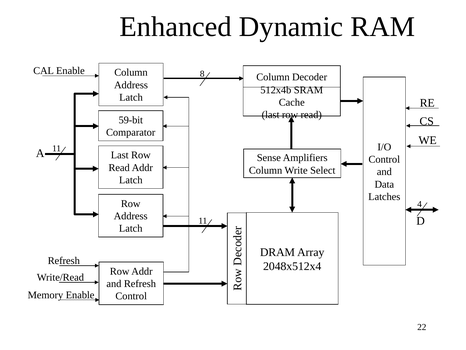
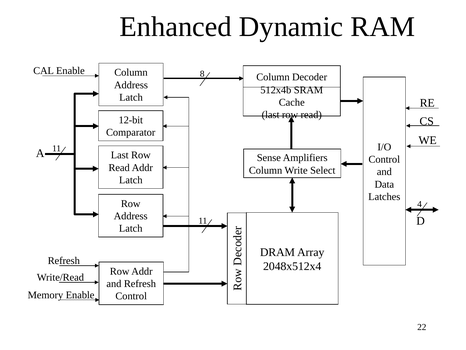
59-bit: 59-bit -> 12-bit
